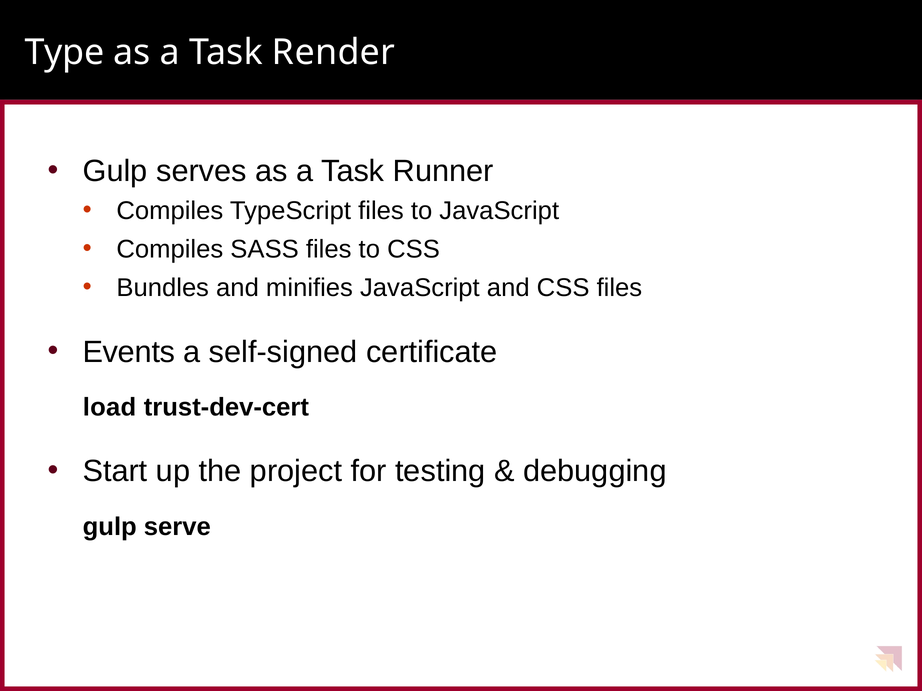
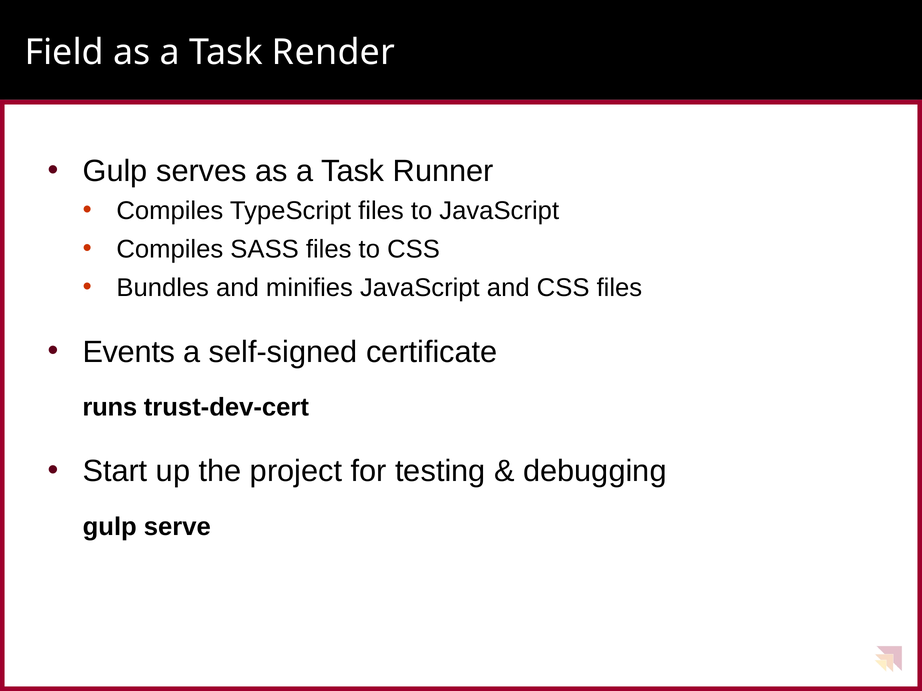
Type: Type -> Field
load: load -> runs
